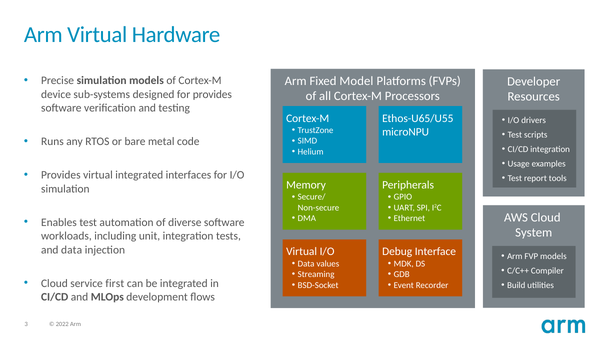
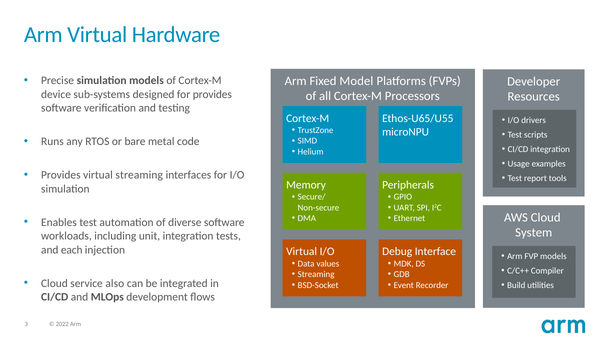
virtual integrated: integrated -> streaming
and data: data -> each
first: first -> also
